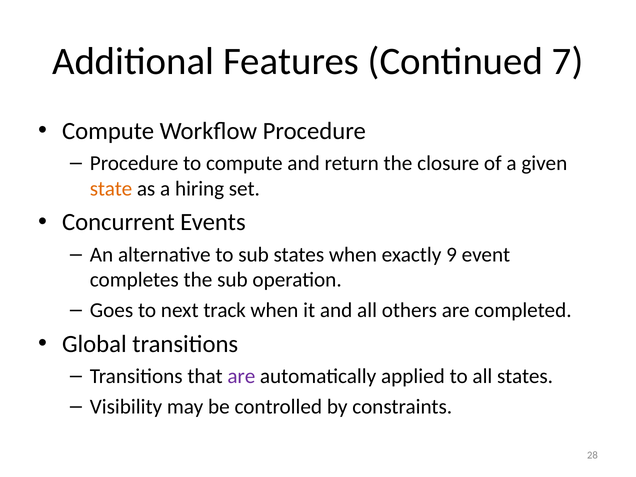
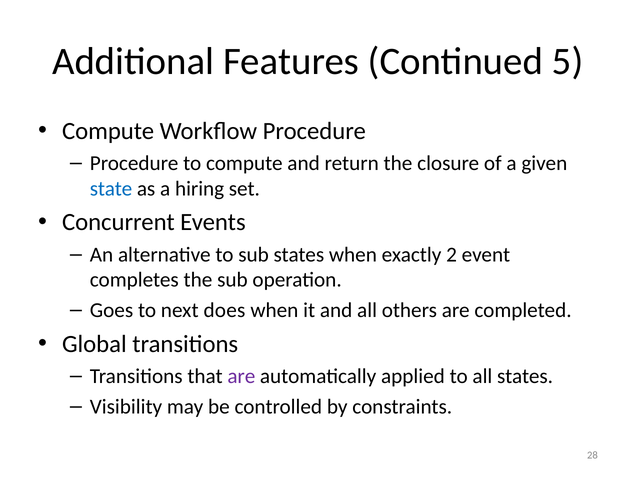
7: 7 -> 5
state colour: orange -> blue
9: 9 -> 2
track: track -> does
